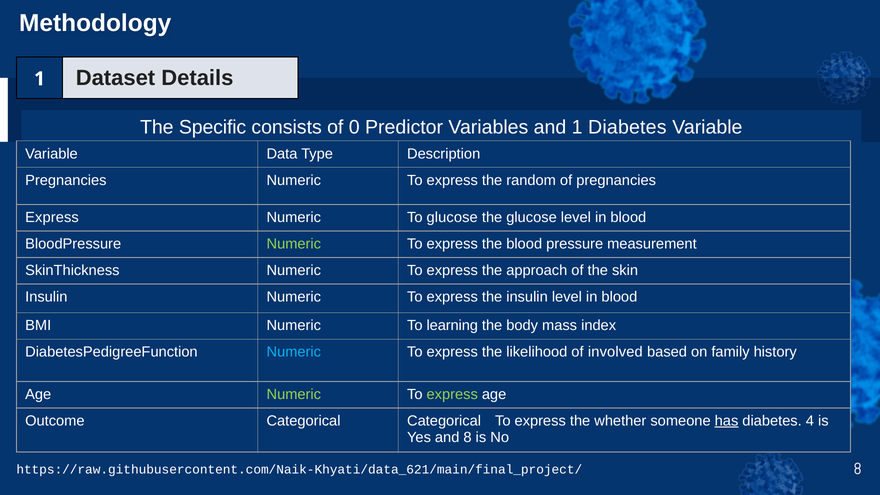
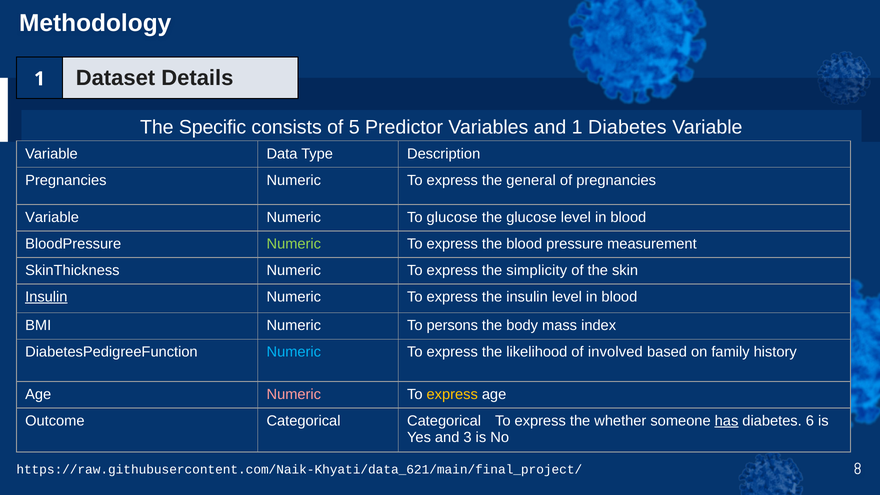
0: 0 -> 5
random: random -> general
Express at (52, 217): Express -> Variable
approach: approach -> simplicity
Insulin at (46, 297) underline: none -> present
learning: learning -> persons
Numeric at (294, 394) colour: light green -> pink
express at (452, 394) colour: light green -> yellow
4: 4 -> 6
and 8: 8 -> 3
